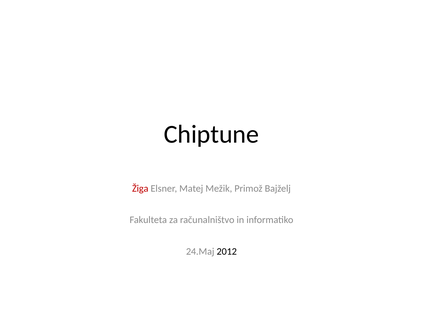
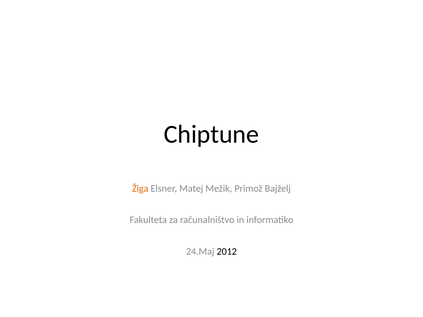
Žiga colour: red -> orange
